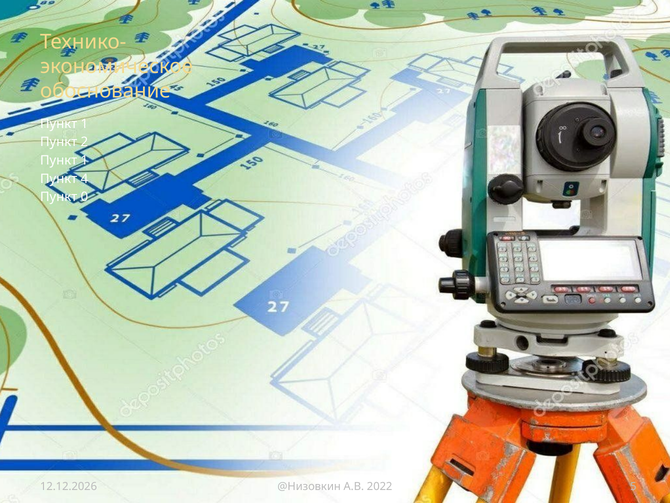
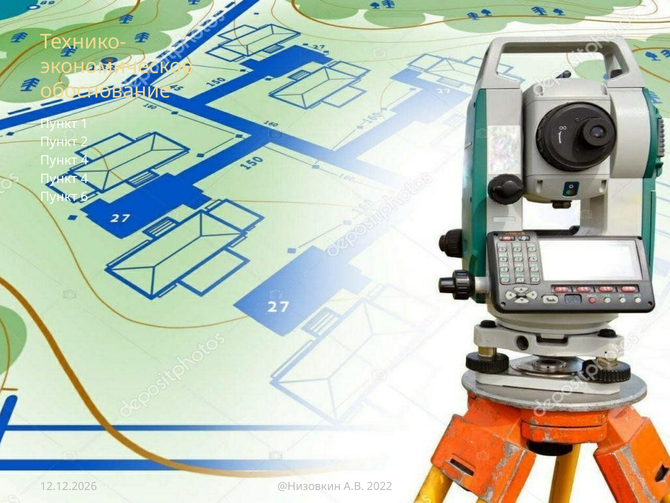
1 at (84, 160): 1 -> 4
0: 0 -> 6
2022 5: 5 -> 1
